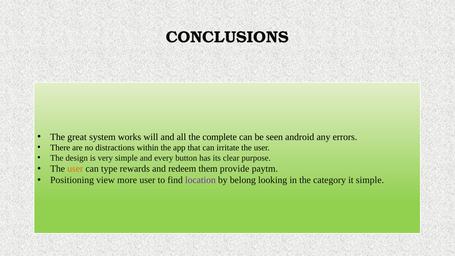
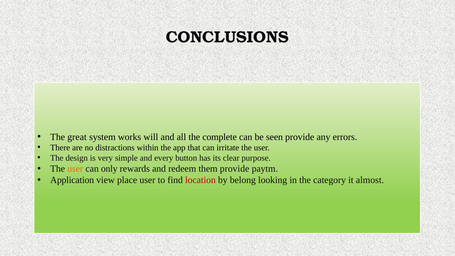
seen android: android -> provide
type: type -> only
Positioning: Positioning -> Application
more: more -> place
location colour: purple -> red
it simple: simple -> almost
